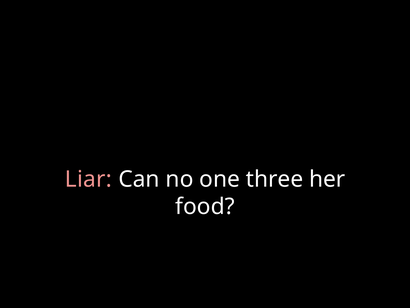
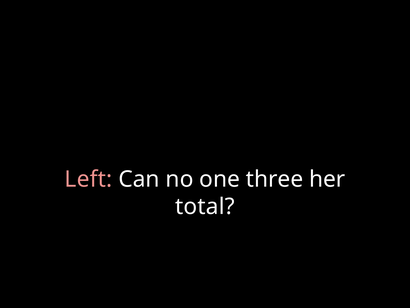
Liar: Liar -> Left
food: food -> total
